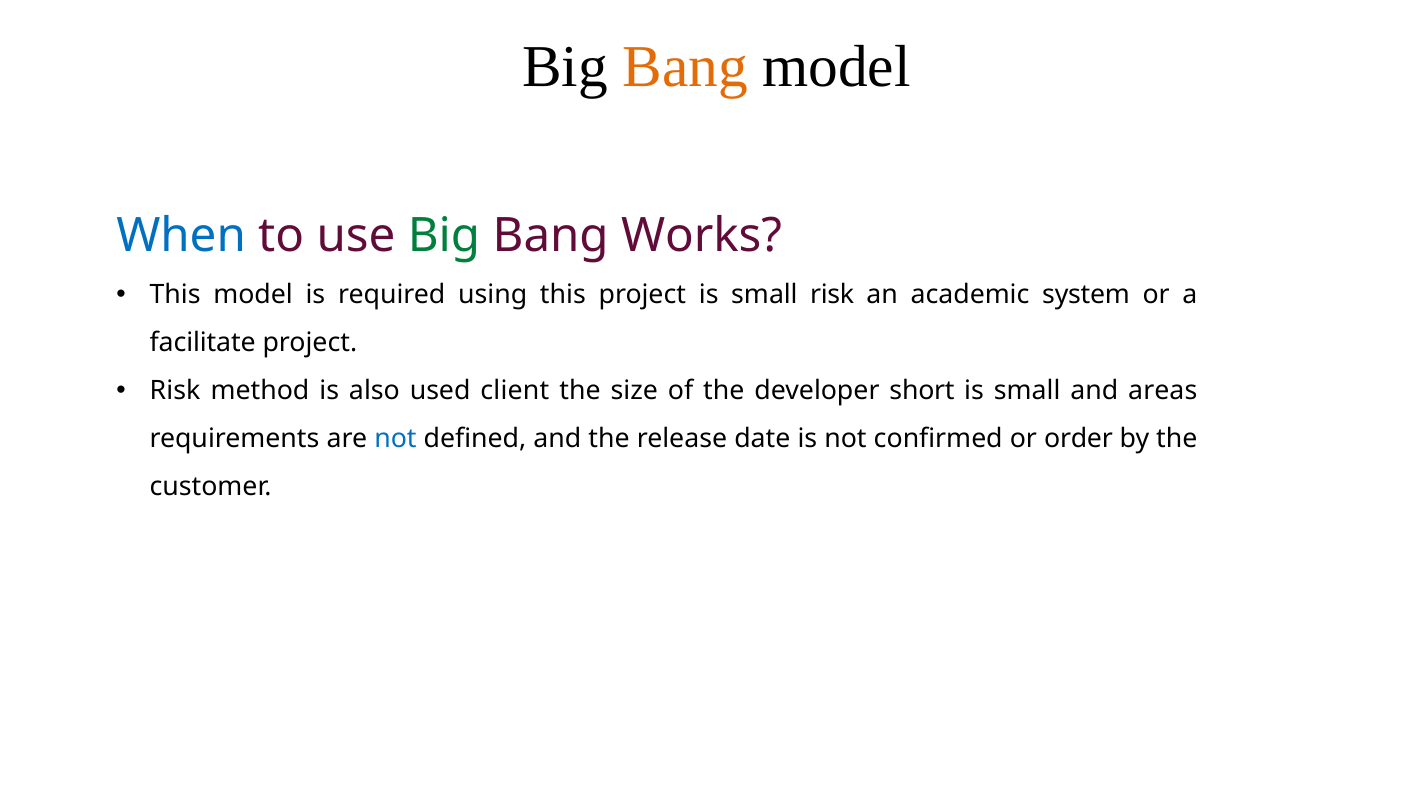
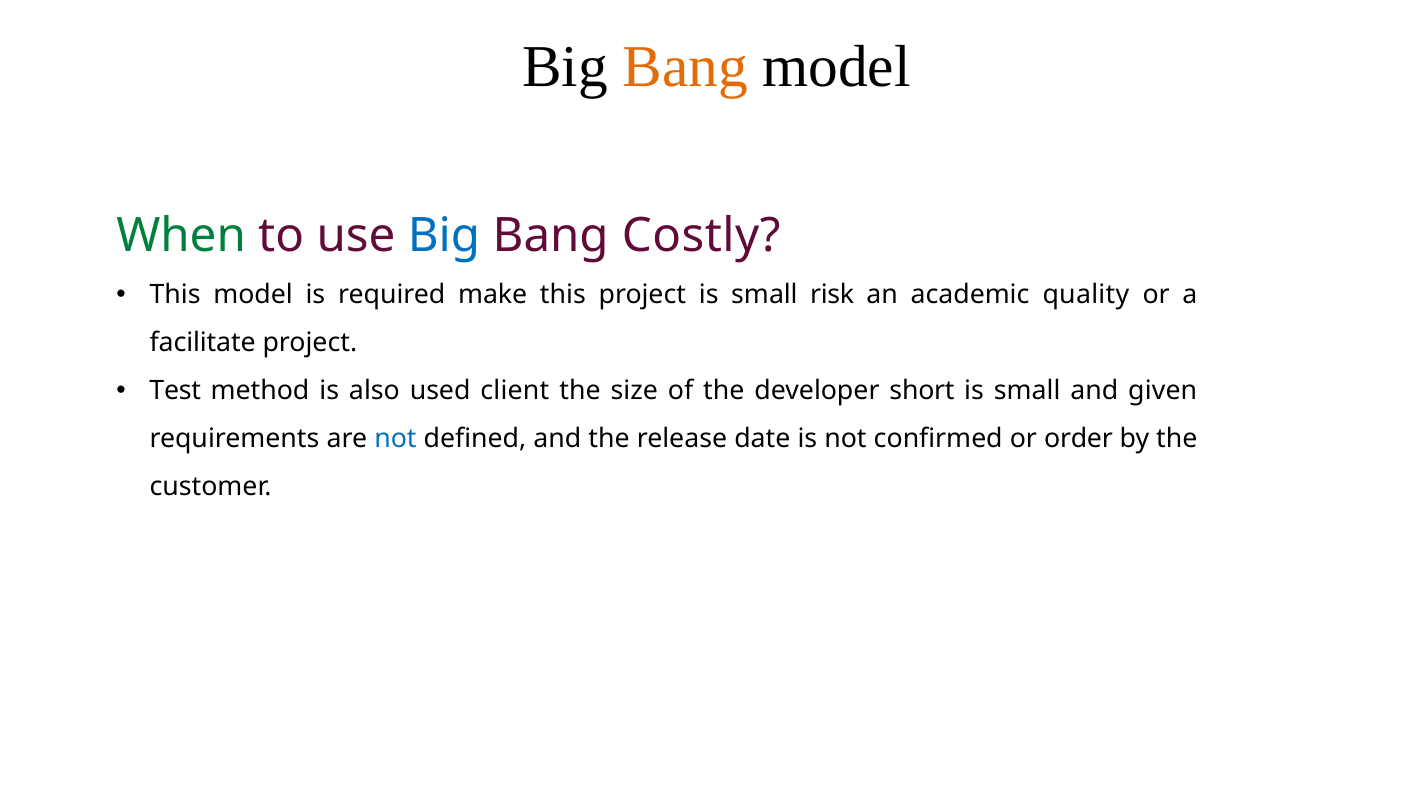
When colour: blue -> green
Big at (444, 236) colour: green -> blue
Works: Works -> Costly
using: using -> make
system: system -> quality
Risk at (175, 391): Risk -> Test
areas: areas -> given
